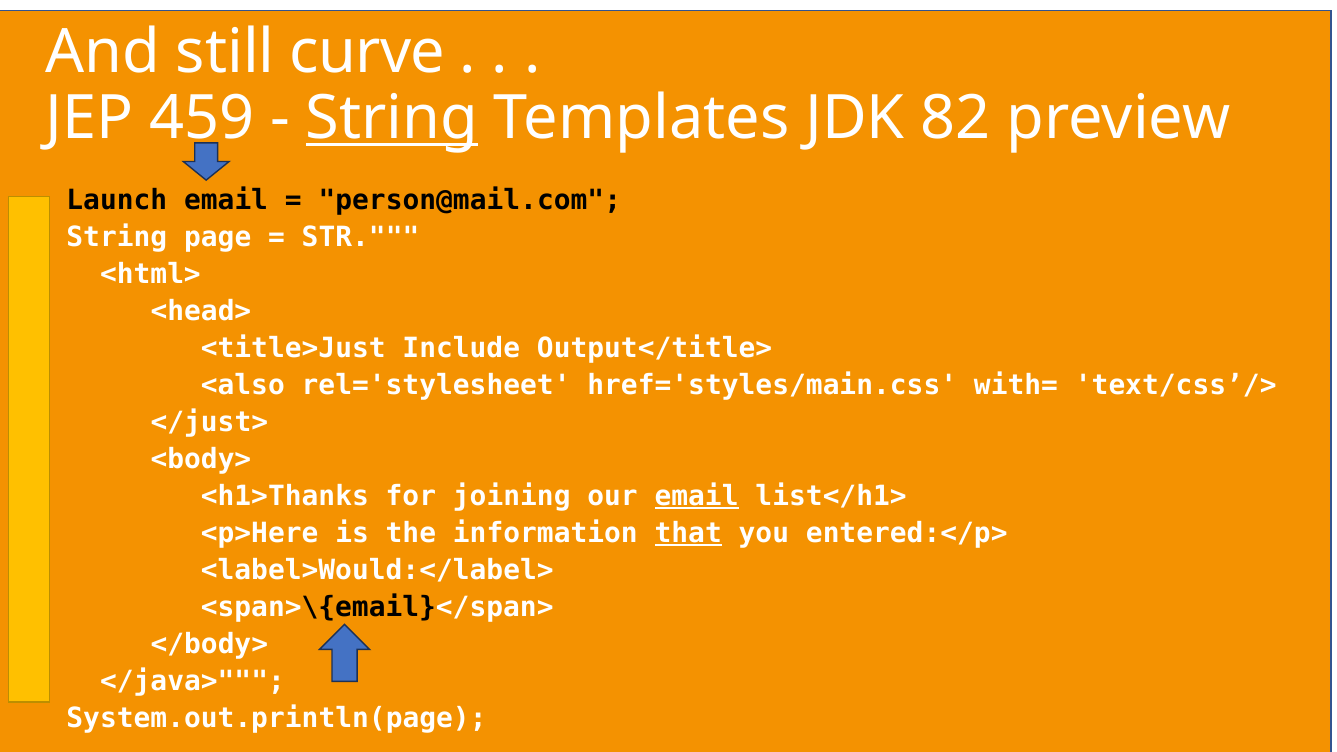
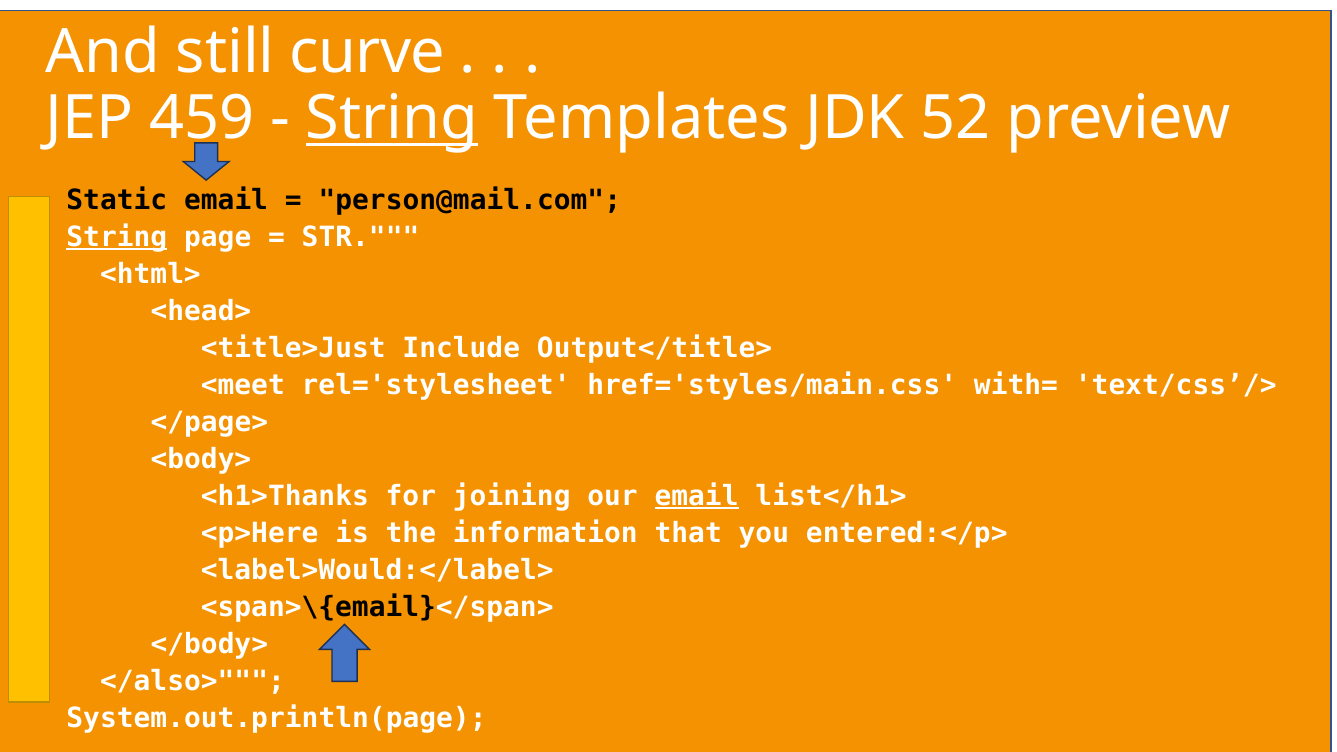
82: 82 -> 52
Launch: Launch -> Static
String at (117, 237) underline: none -> present
<also: <also -> <meet
</just>: </just> -> </page>
that underline: present -> none
</java>: </java> -> </also>
